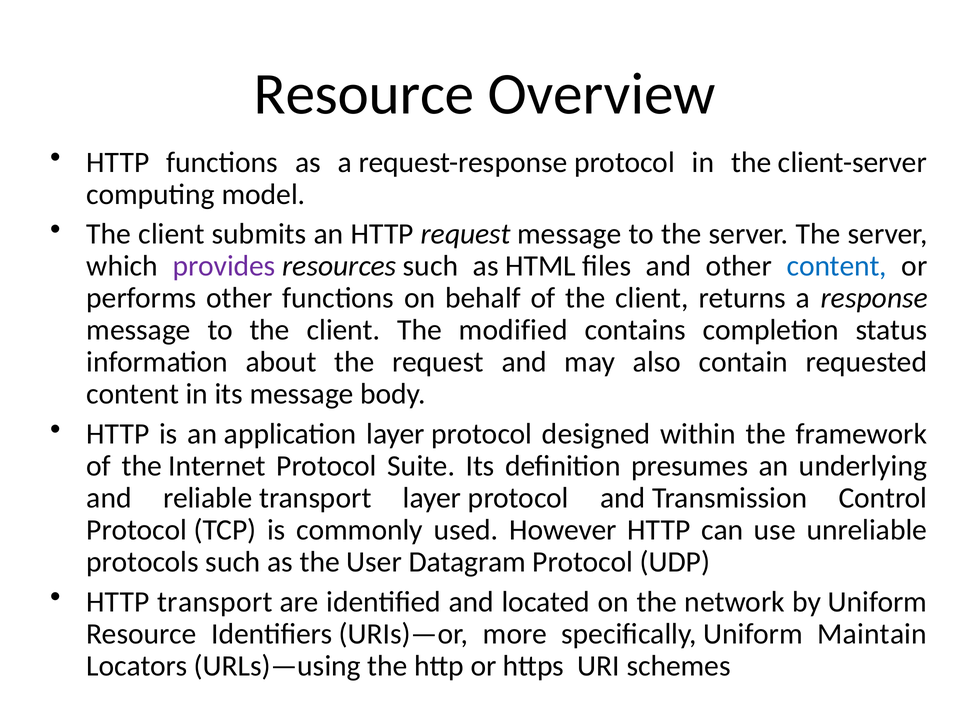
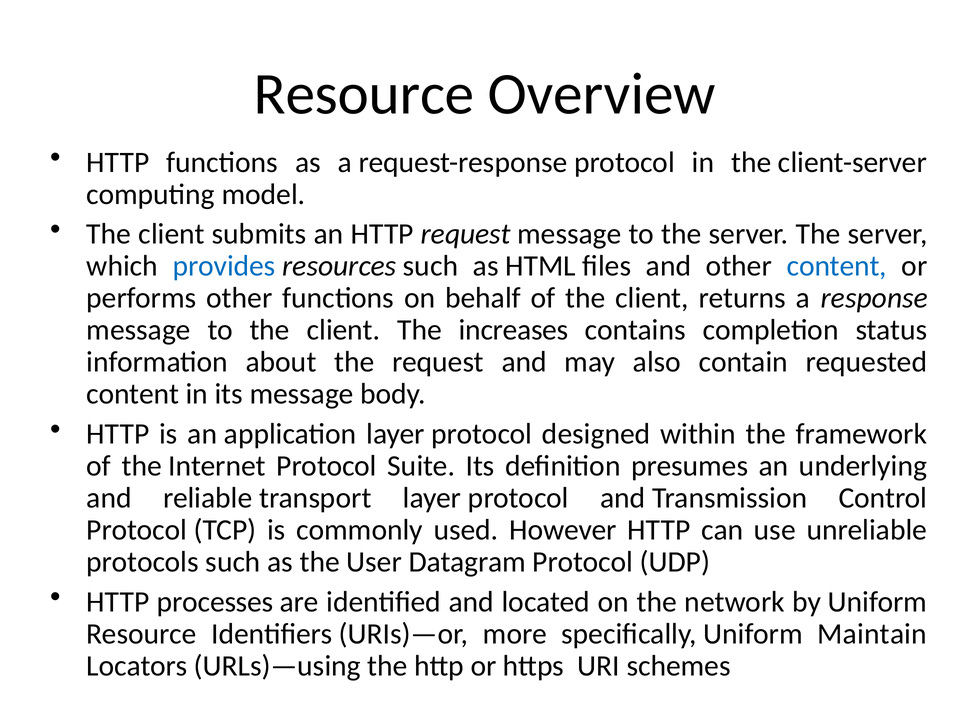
provides colour: purple -> blue
modified: modified -> increases
HTTP transport: transport -> processes
